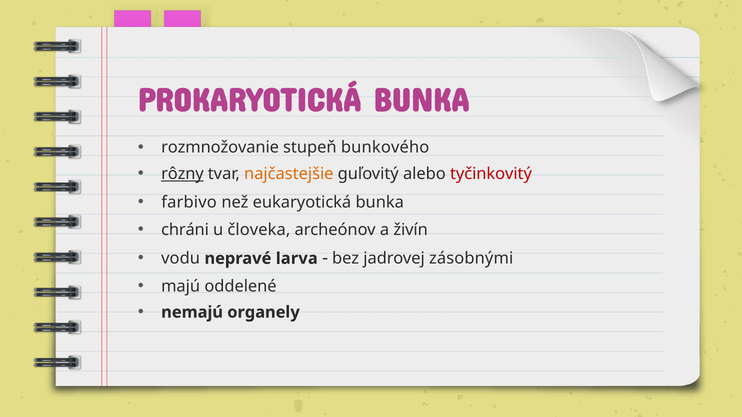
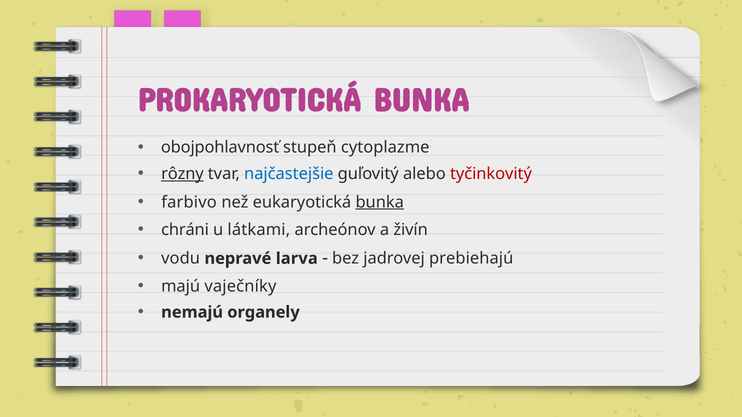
rozmnožovanie: rozmnožovanie -> obojpohlavnosť
bunkového: bunkového -> cytoplazme
najčastejšie colour: orange -> blue
bunka at (380, 202) underline: none -> present
človeka: človeka -> látkami
zásobnými: zásobnými -> prebiehajú
oddelené: oddelené -> vaječníky
